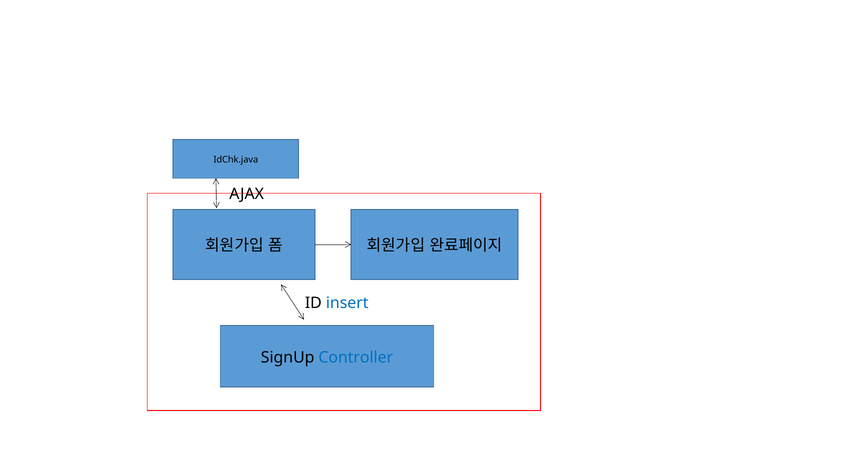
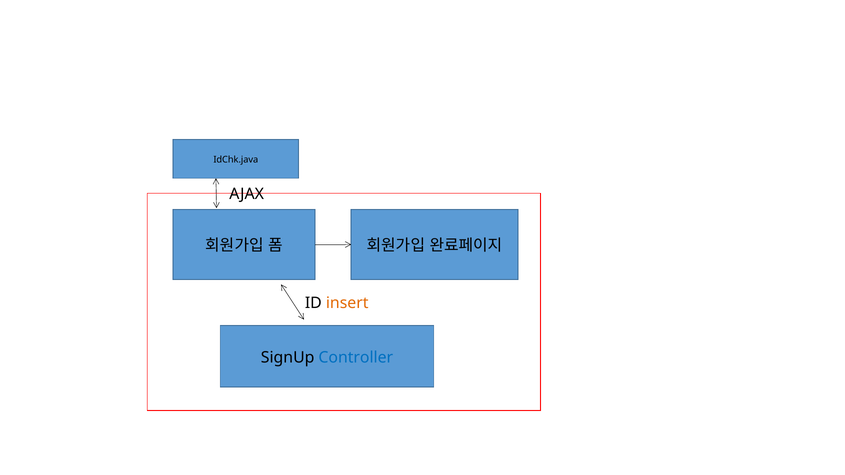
insert colour: blue -> orange
